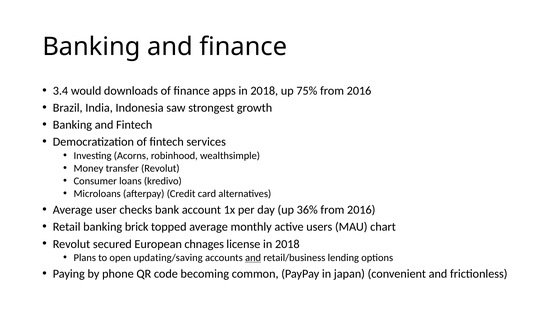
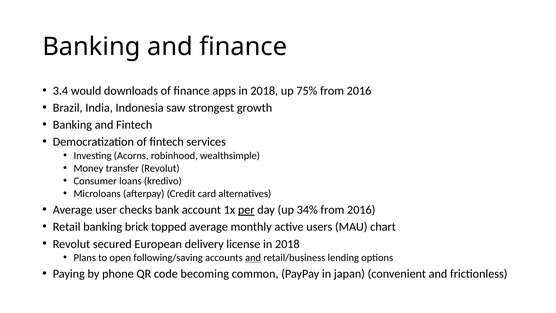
per underline: none -> present
36%: 36% -> 34%
chnages: chnages -> delivery
updating/saving: updating/saving -> following/saving
